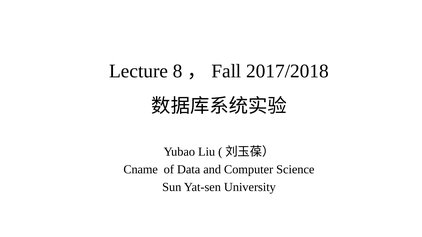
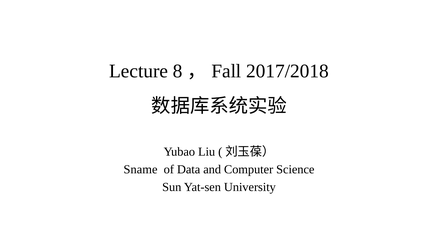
Cname: Cname -> Sname
